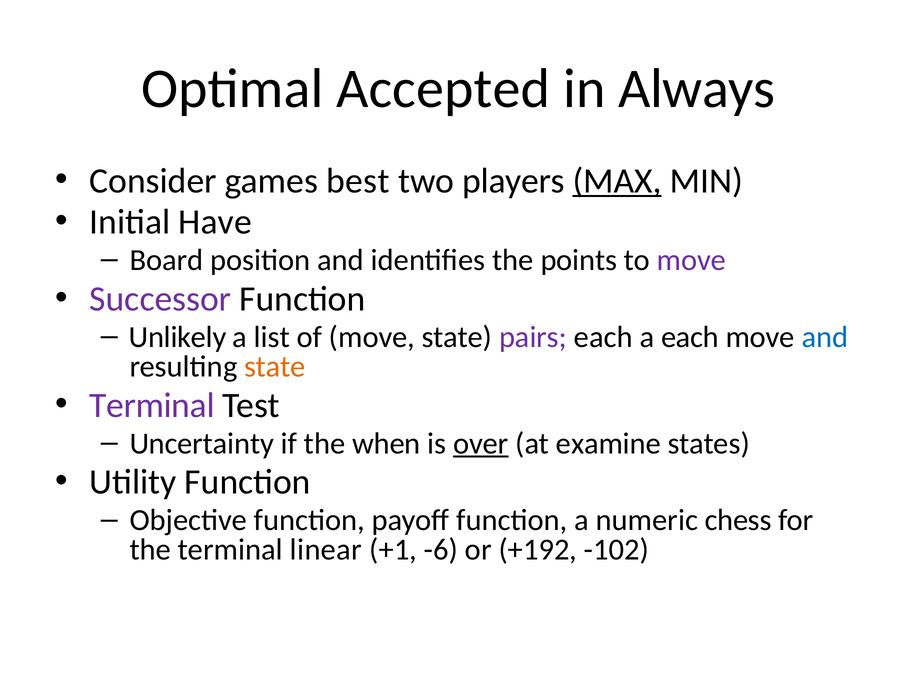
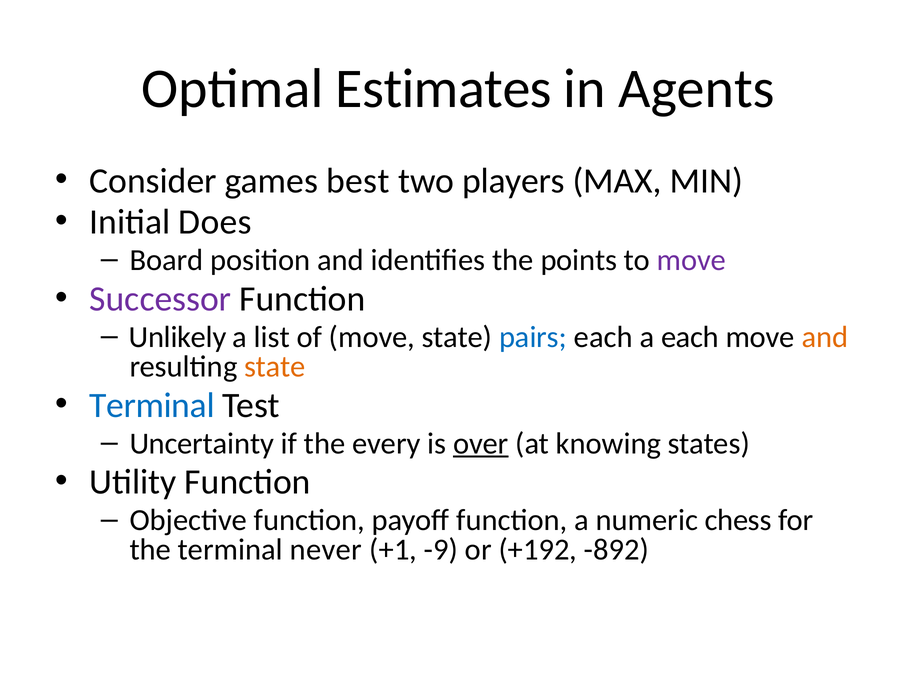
Accepted: Accepted -> Estimates
Always: Always -> Agents
MAX underline: present -> none
Have: Have -> Does
pairs colour: purple -> blue
and at (825, 337) colour: blue -> orange
Terminal at (152, 405) colour: purple -> blue
when: when -> every
examine: examine -> knowing
linear: linear -> never
-6: -6 -> -9
-102: -102 -> -892
